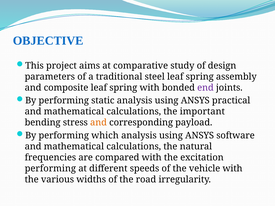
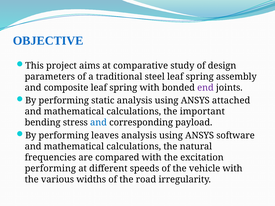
practical: practical -> attached
and at (99, 123) colour: orange -> blue
which: which -> leaves
